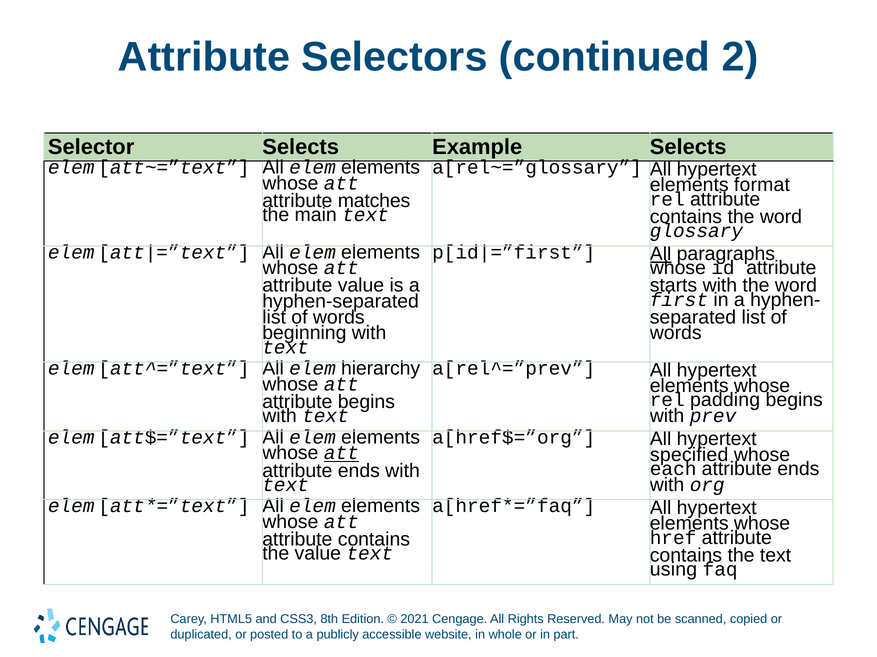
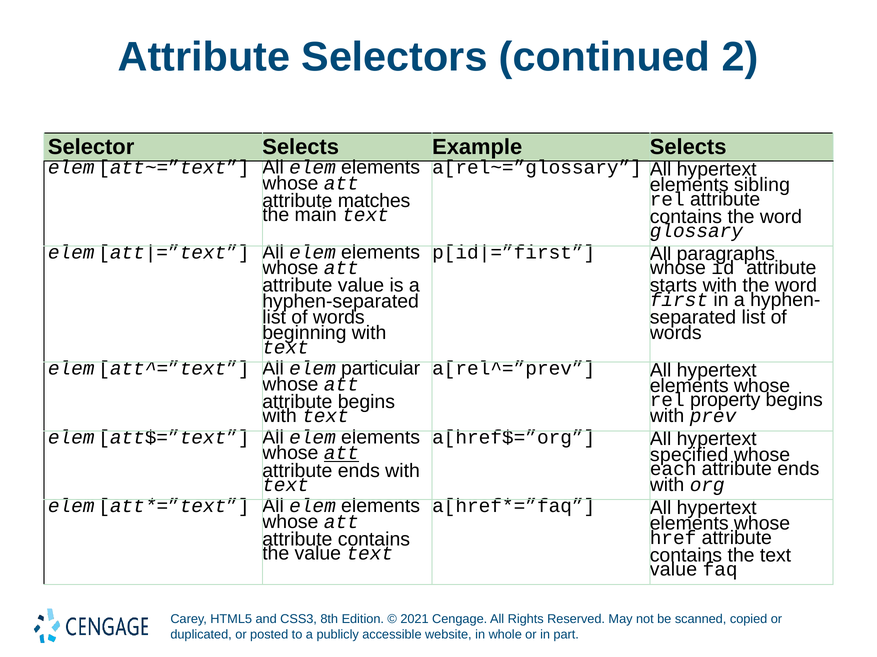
format: format -> sibling
All at (661, 254) underline: present -> none
hierarchy: hierarchy -> particular
padding: padding -> property
using at (673, 570): using -> value
